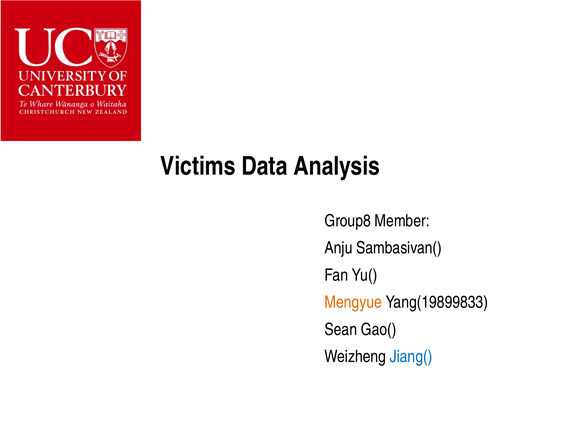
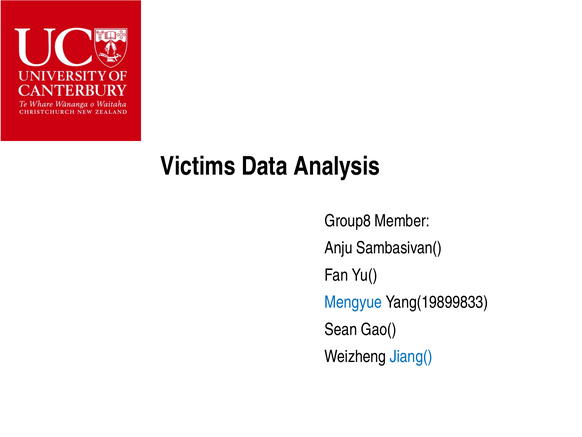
Mengyue colour: orange -> blue
